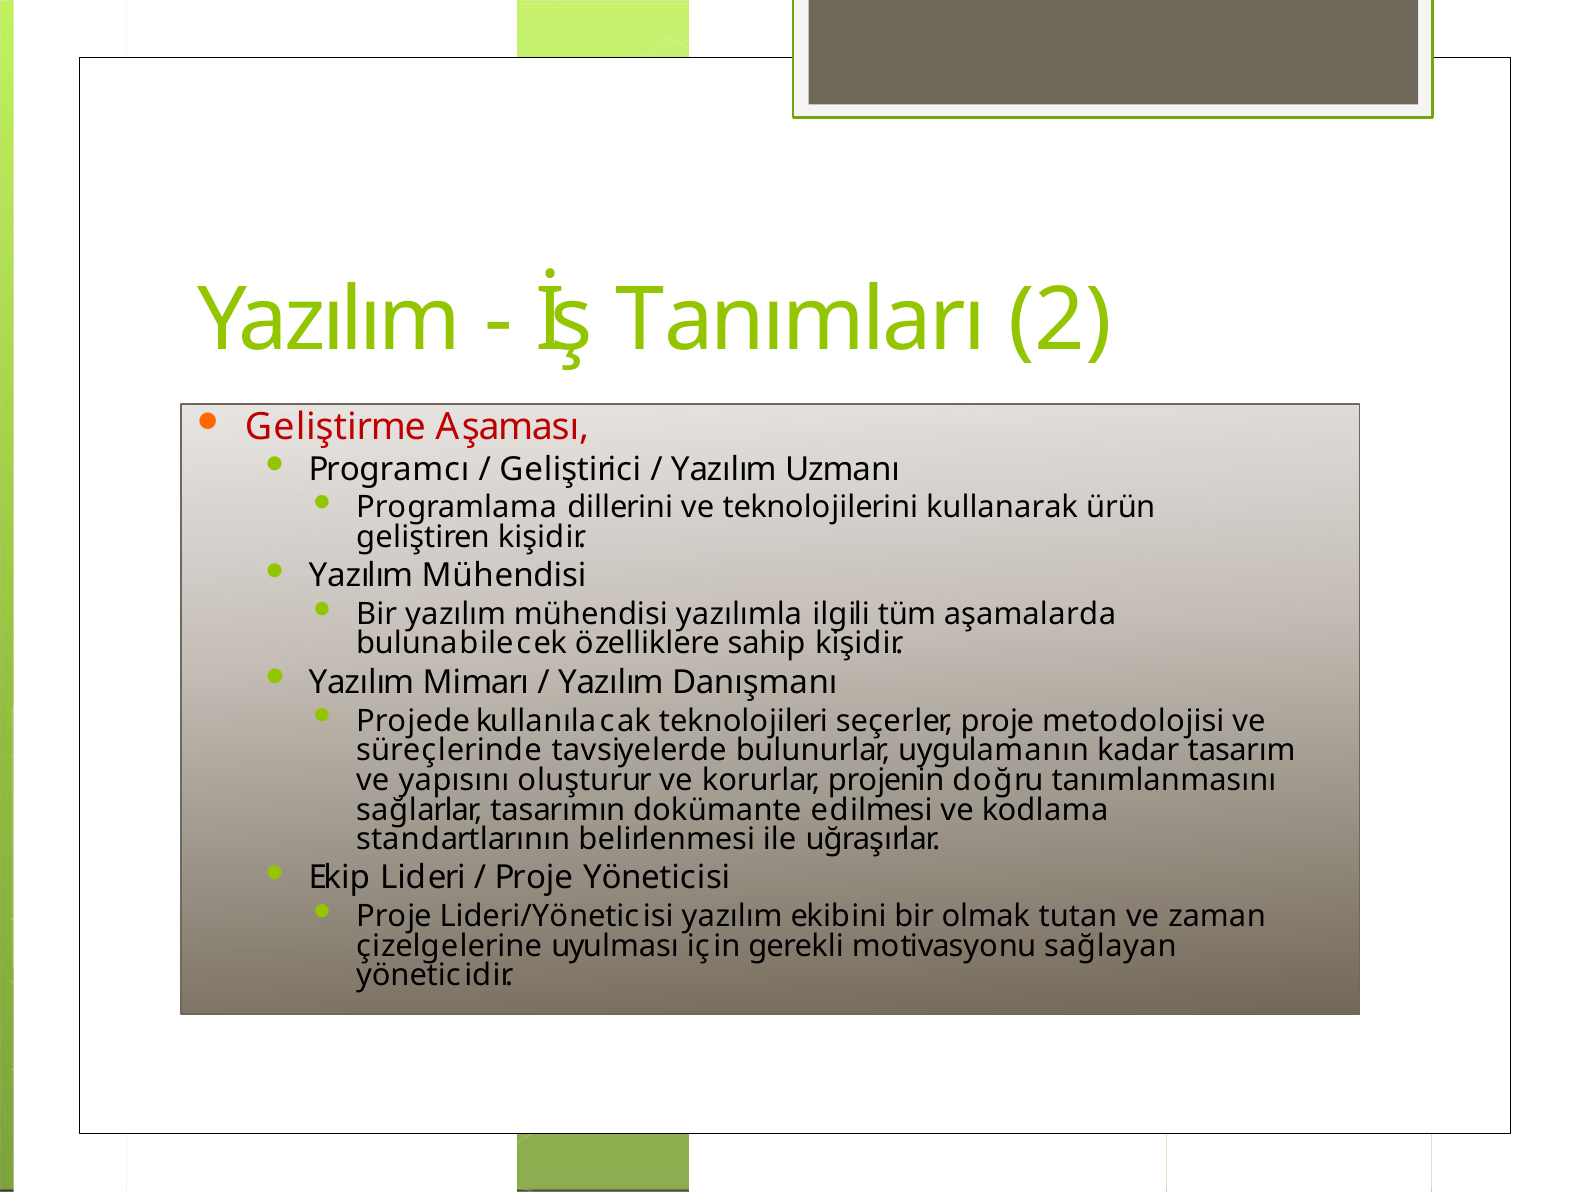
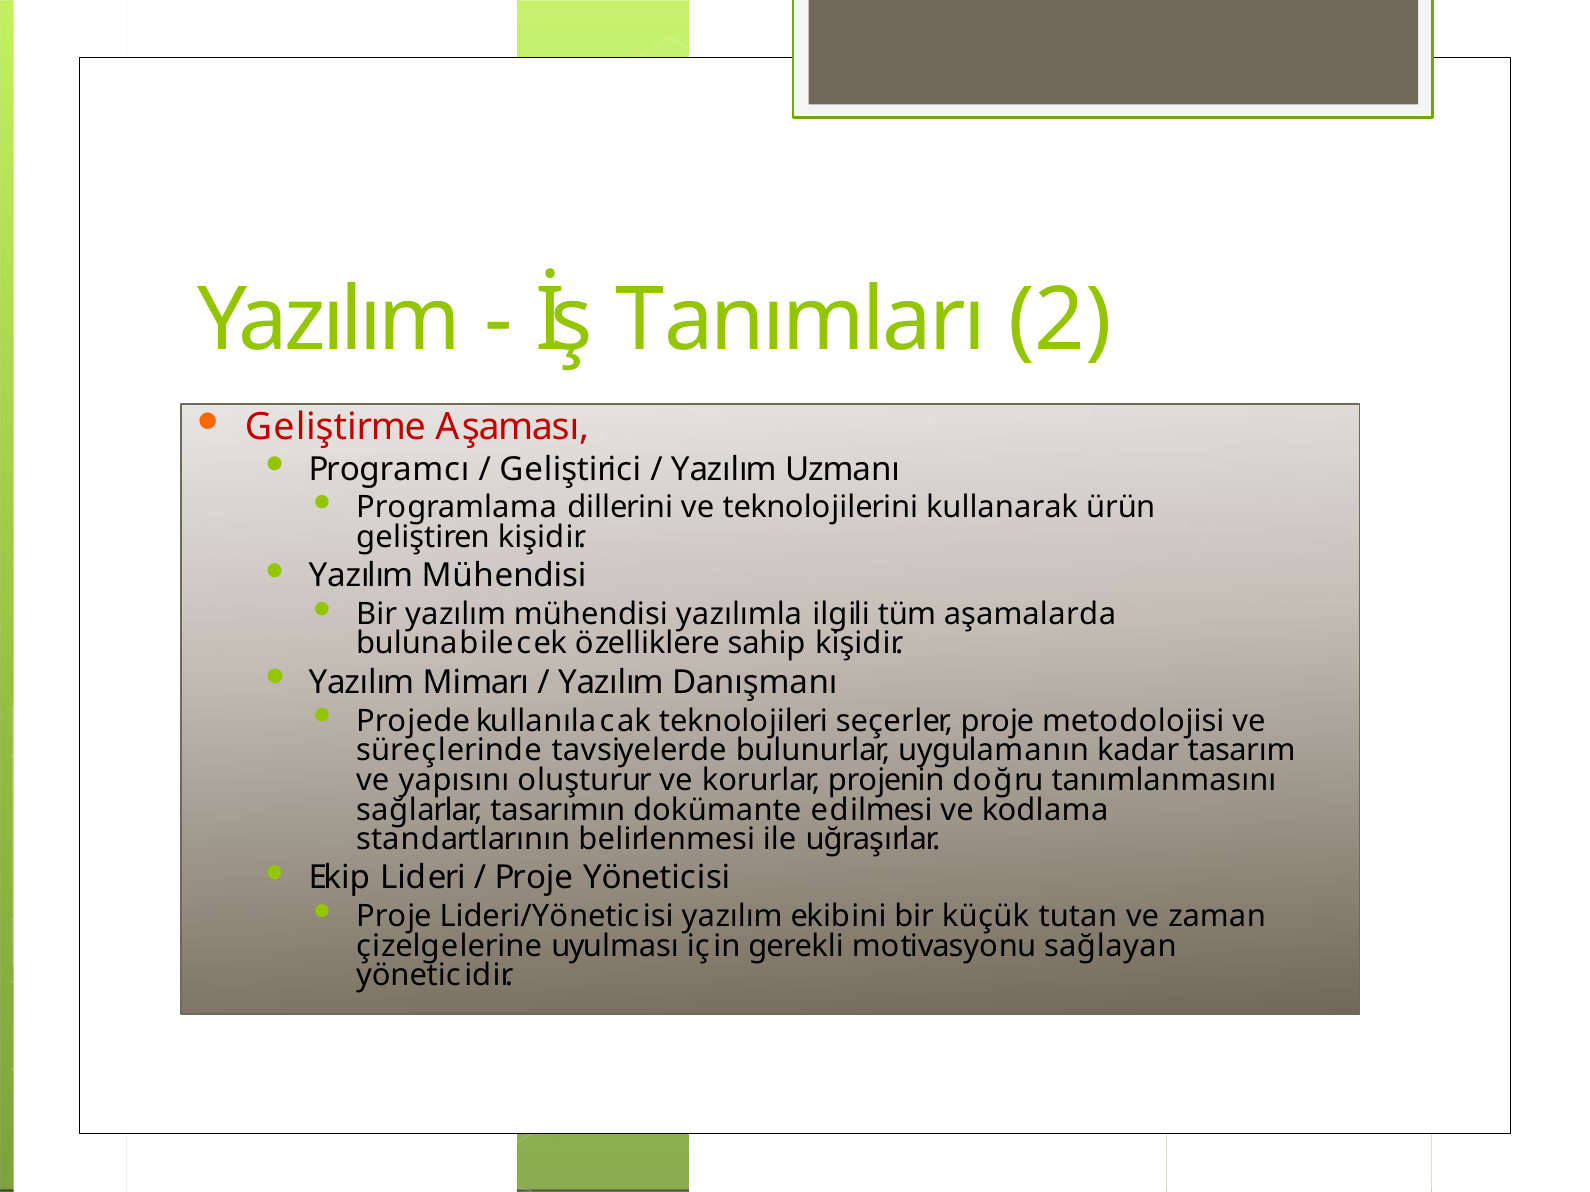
olmak: olmak -> küçük
